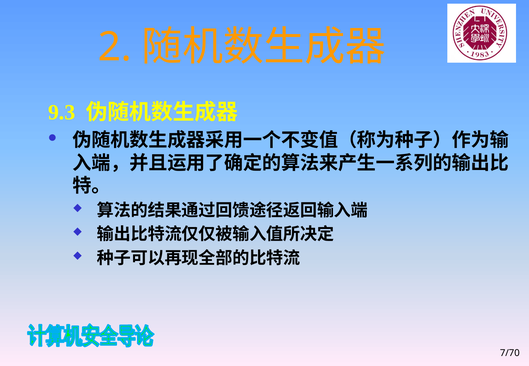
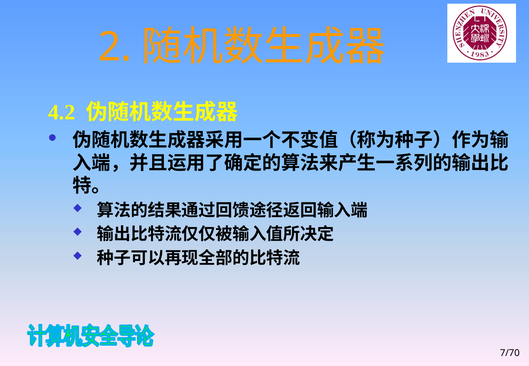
9.3: 9.3 -> 4.2
